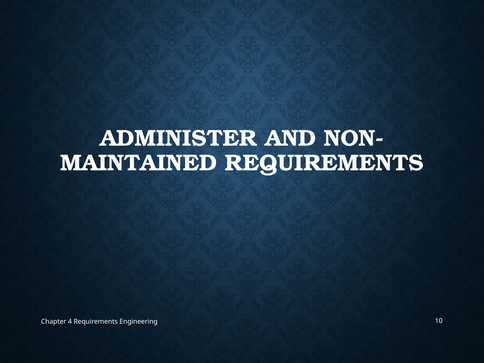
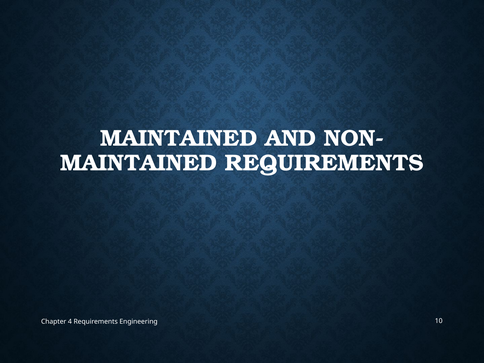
ADMINISTER at (179, 138): ADMINISTER -> MAINTAINED
